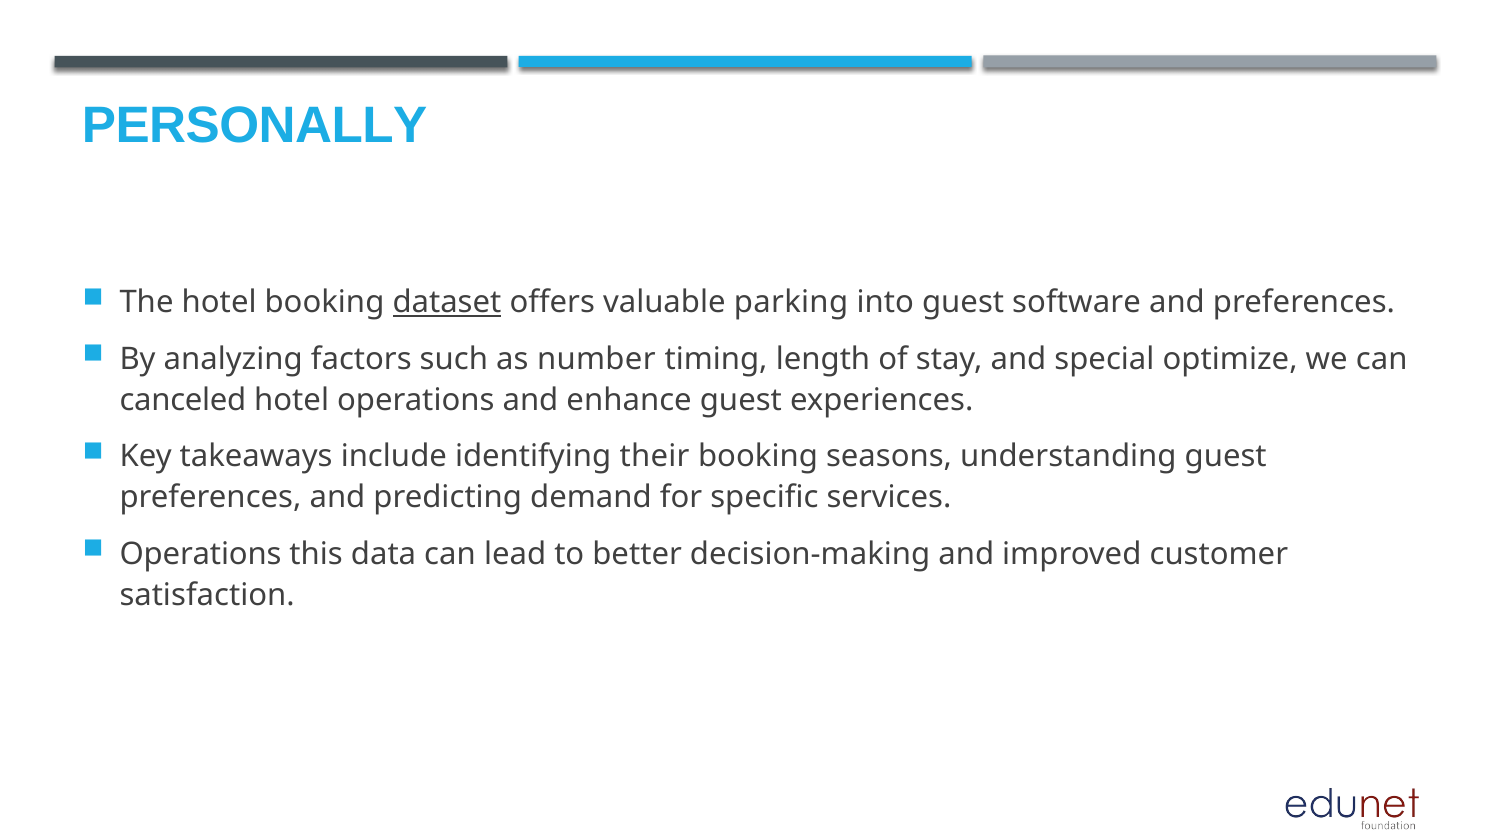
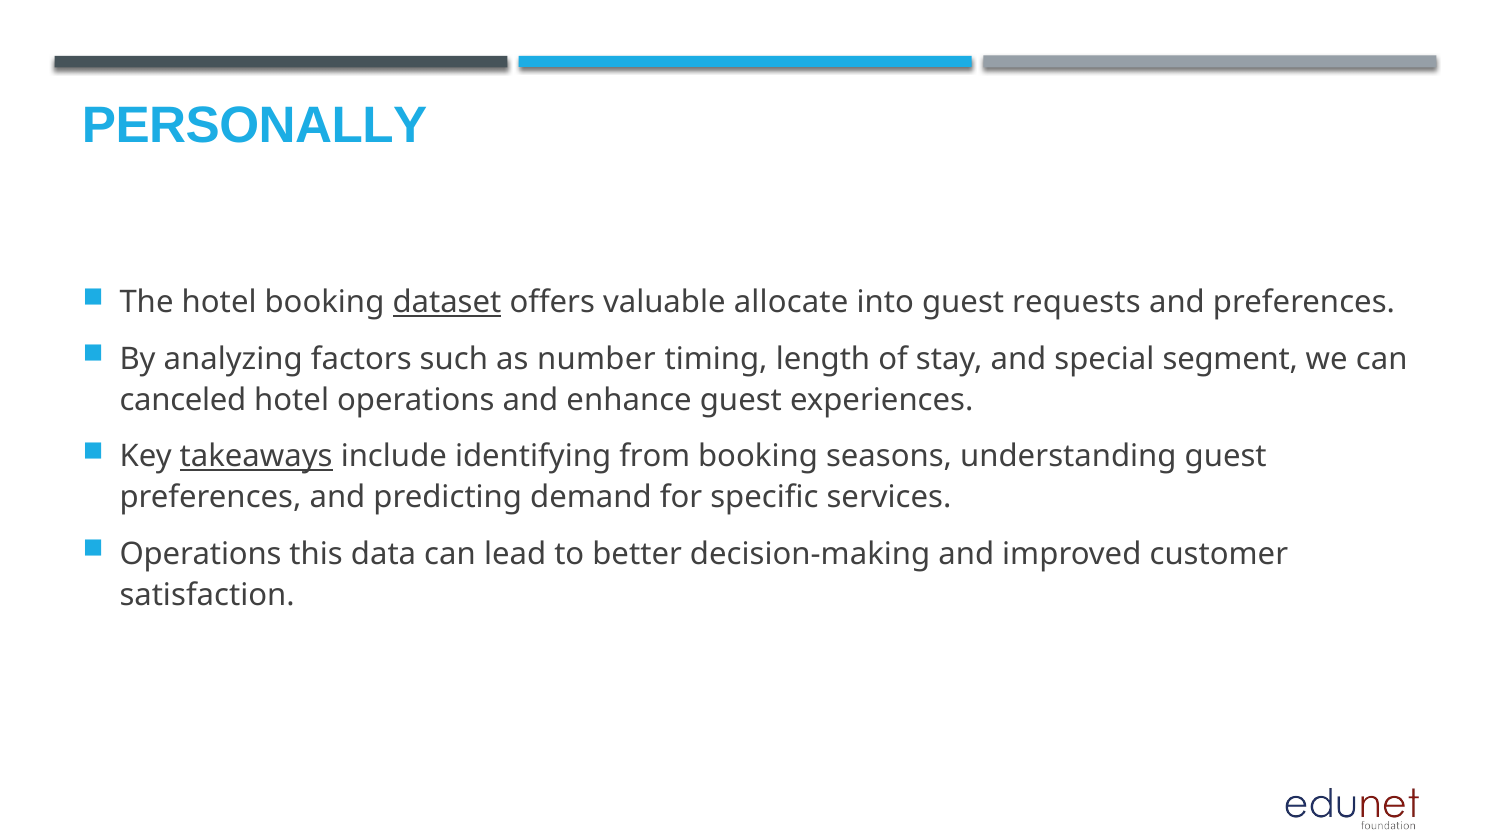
parking: parking -> allocate
software: software -> requests
optimize: optimize -> segment
takeaways underline: none -> present
their: their -> from
